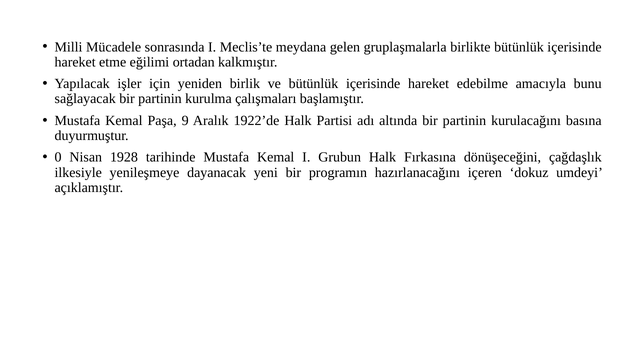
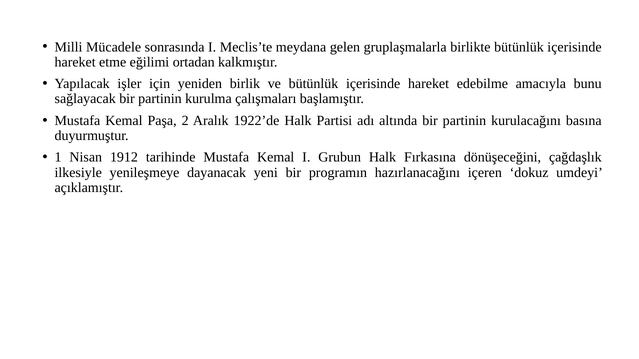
9: 9 -> 2
0: 0 -> 1
1928: 1928 -> 1912
